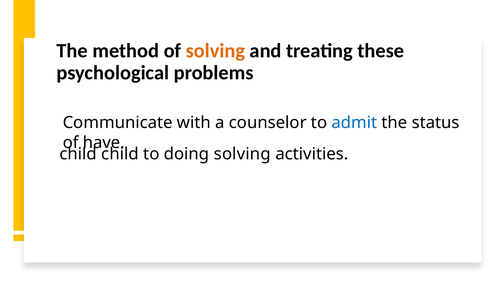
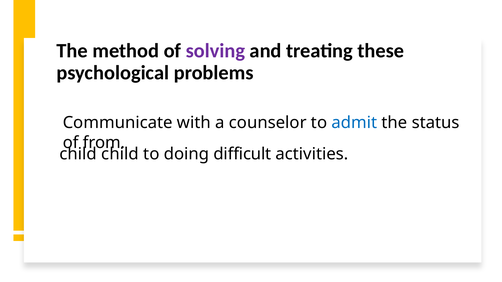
solving at (215, 51) colour: orange -> purple
have: have -> from
doing solving: solving -> difficult
